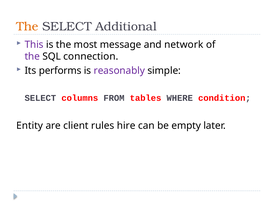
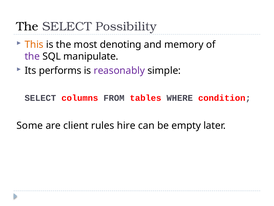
The at (27, 26) colour: orange -> black
Additional: Additional -> Possibility
This colour: purple -> orange
message: message -> denoting
network: network -> memory
connection: connection -> manipulate
Entity: Entity -> Some
